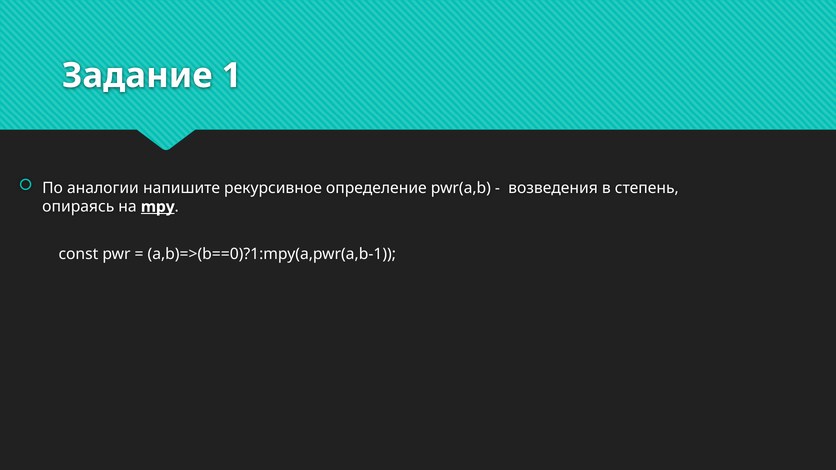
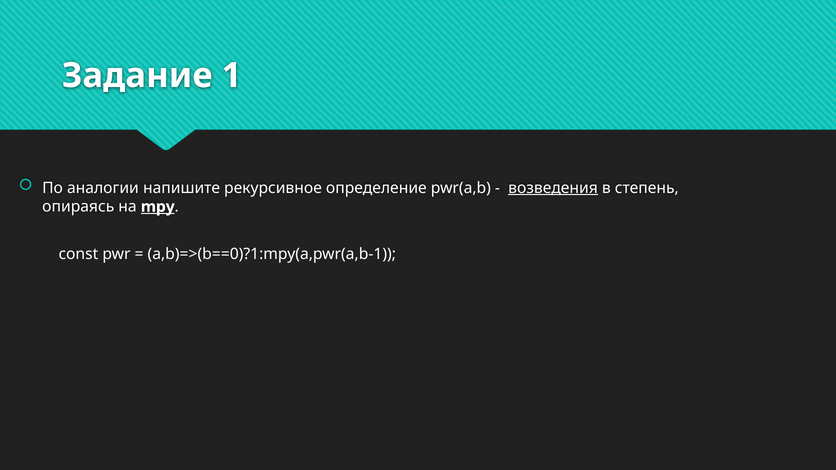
возведения underline: none -> present
